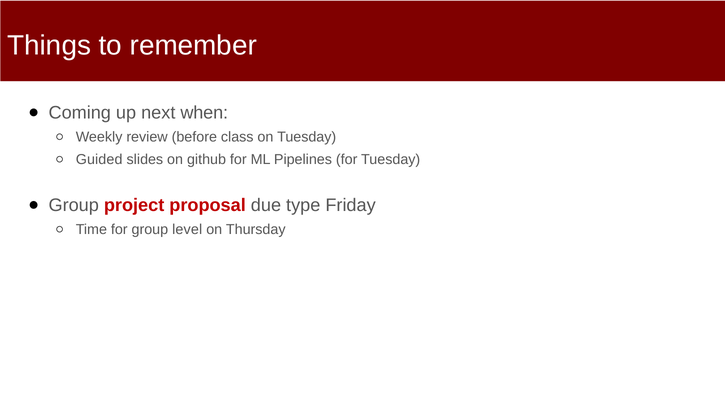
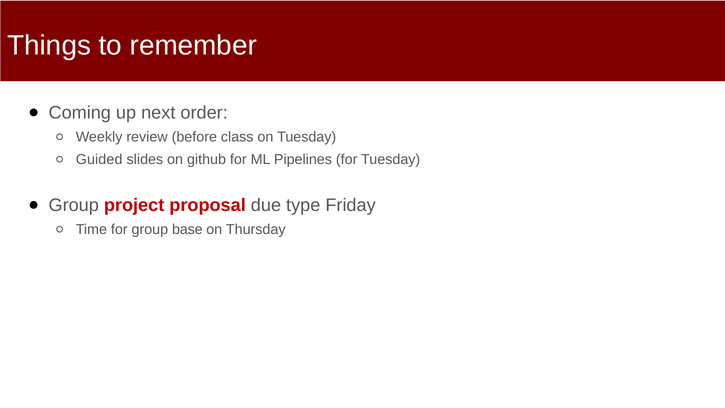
when: when -> order
level: level -> base
